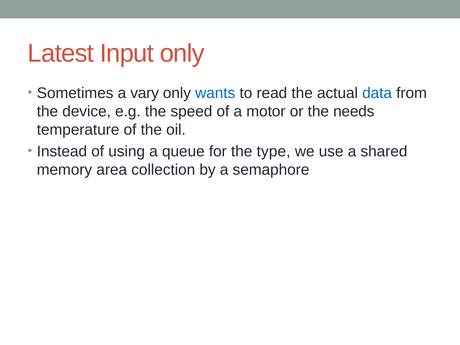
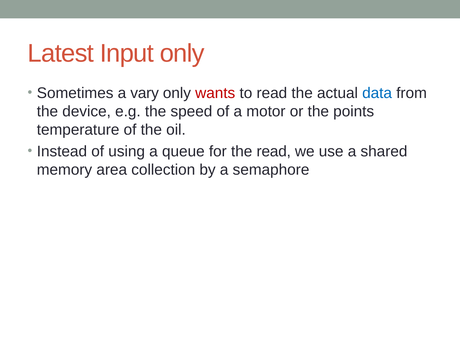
wants colour: blue -> red
needs: needs -> points
the type: type -> read
